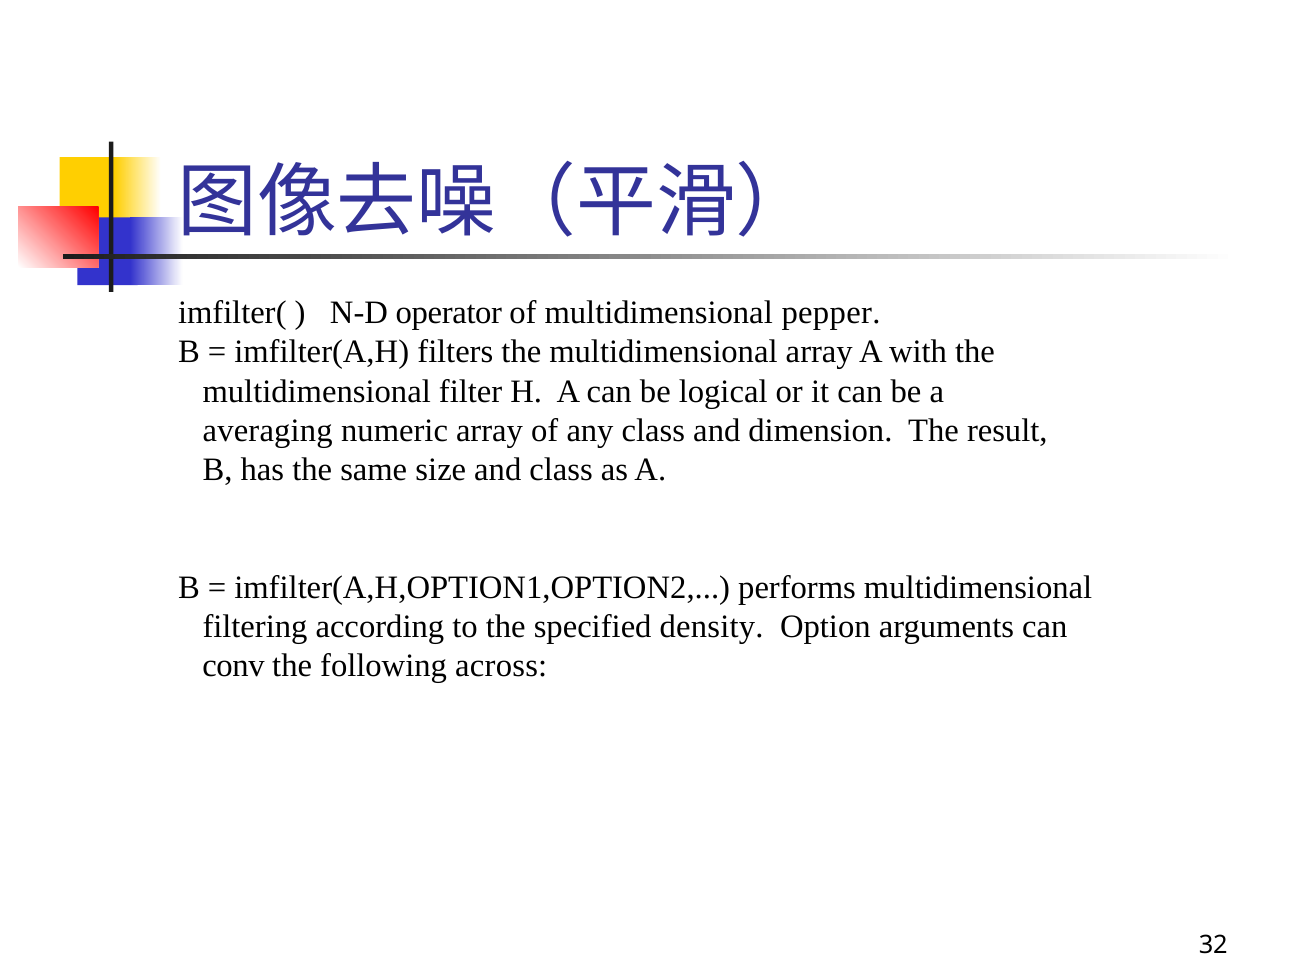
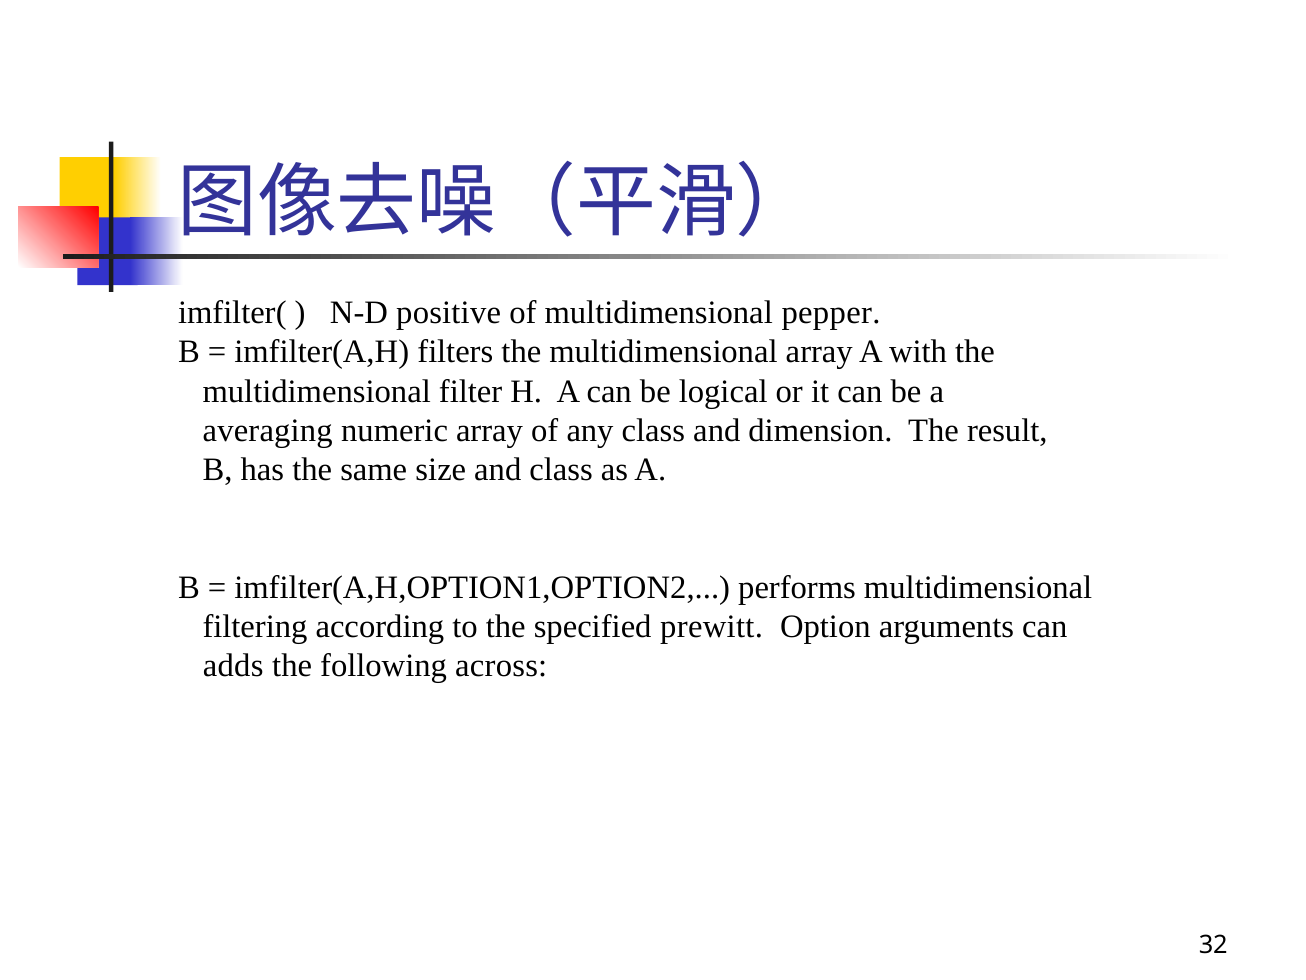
operator: operator -> positive
density: density -> prewitt
conv: conv -> adds
